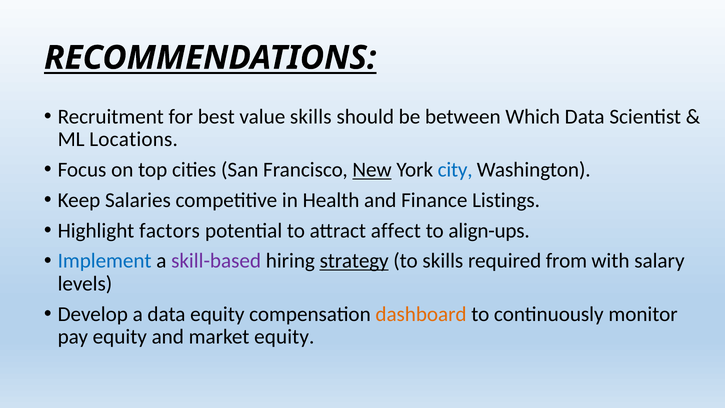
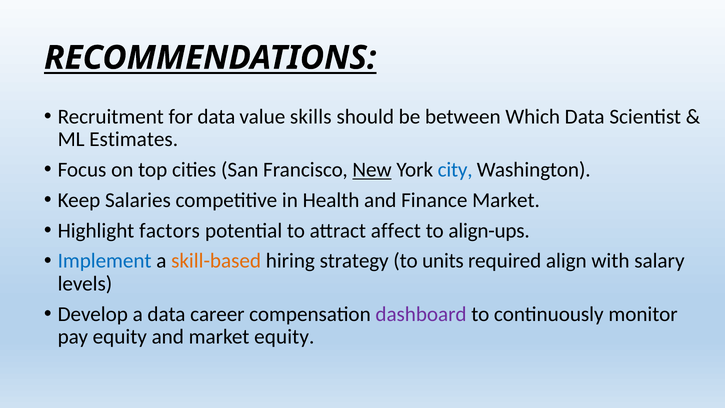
for best: best -> data
Locations: Locations -> Estimates
Finance Listings: Listings -> Market
skill-based colour: purple -> orange
strategy underline: present -> none
to skills: skills -> units
from: from -> align
data equity: equity -> career
dashboard colour: orange -> purple
